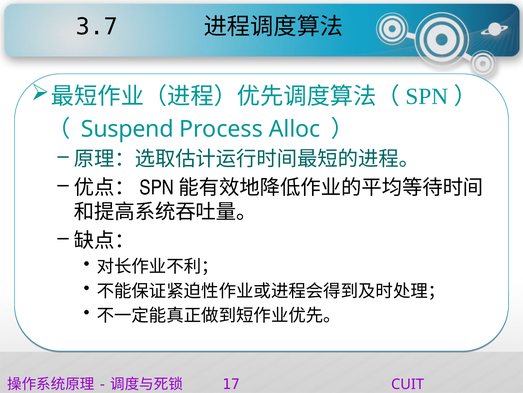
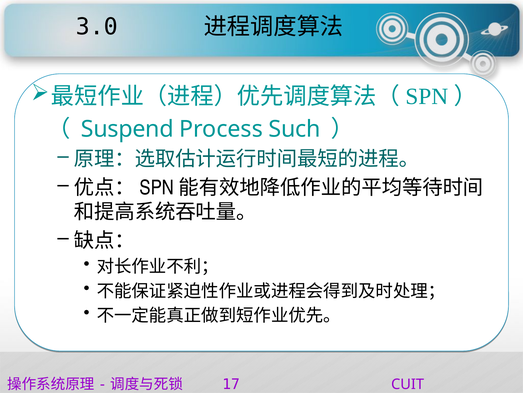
3.7: 3.7 -> 3.0
Alloc: Alloc -> Such
